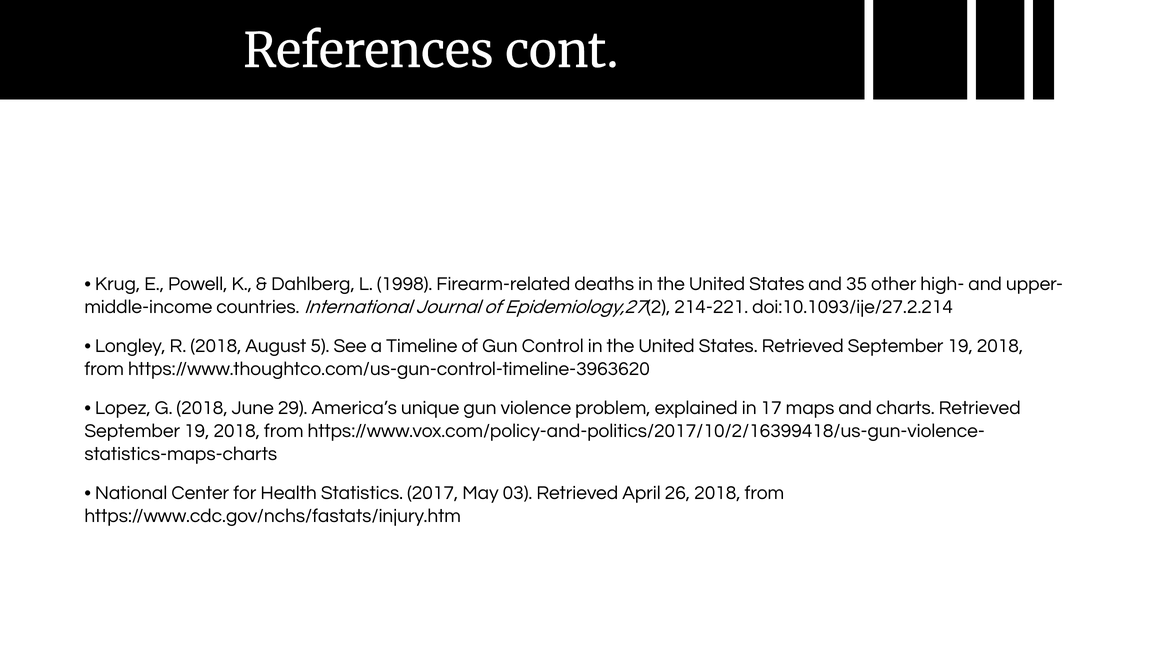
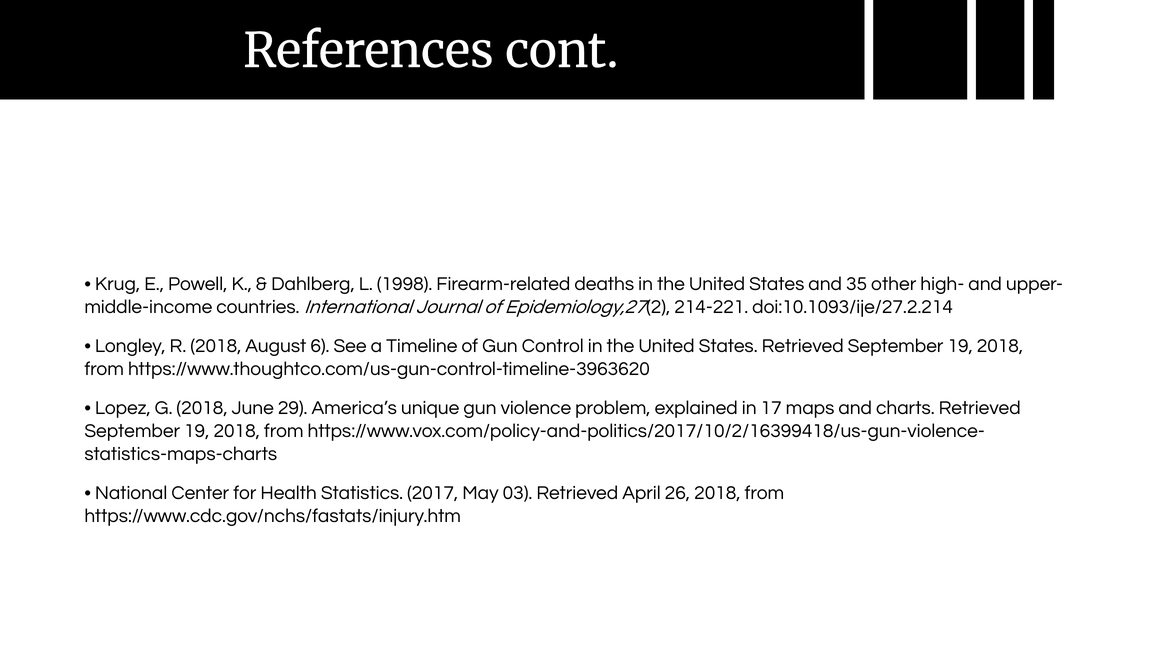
5: 5 -> 6
